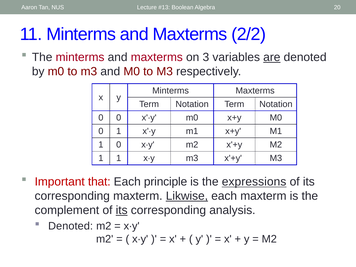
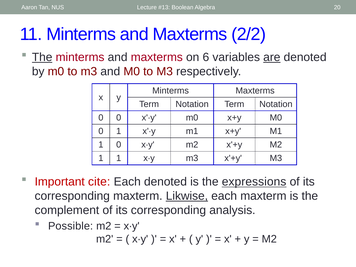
The at (42, 57) underline: none -> present
3: 3 -> 6
that: that -> cite
Each principle: principle -> denoted
its at (122, 210) underline: present -> none
Denoted at (71, 226): Denoted -> Possible
